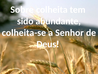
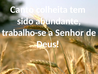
Sobre: Sobre -> Canto
colheita-se: colheita-se -> trabalho-se
